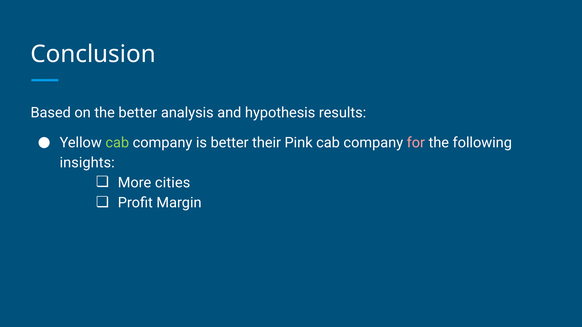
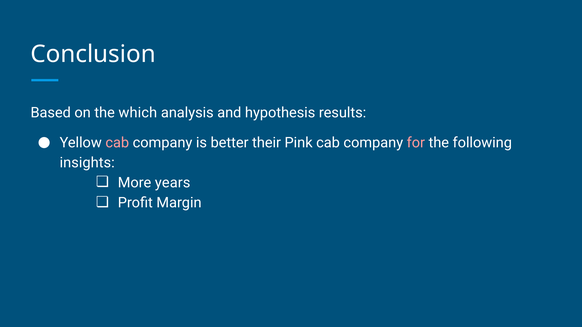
the better: better -> which
cab at (117, 143) colour: light green -> pink
cities: cities -> years
